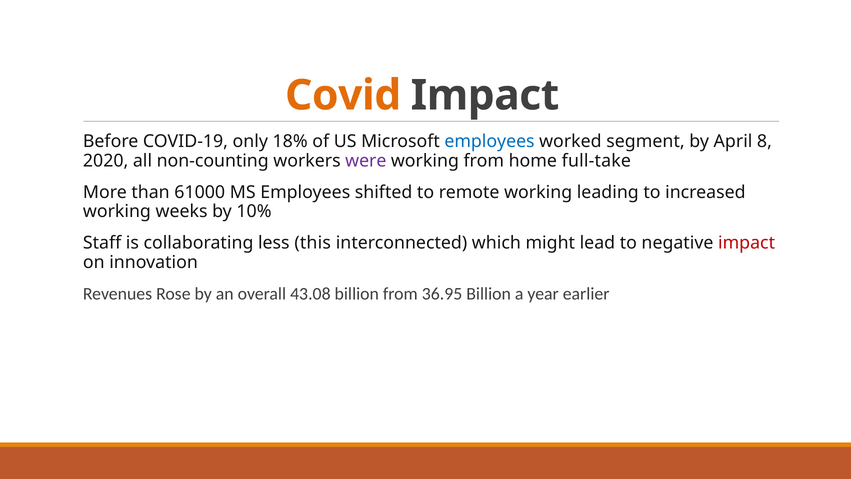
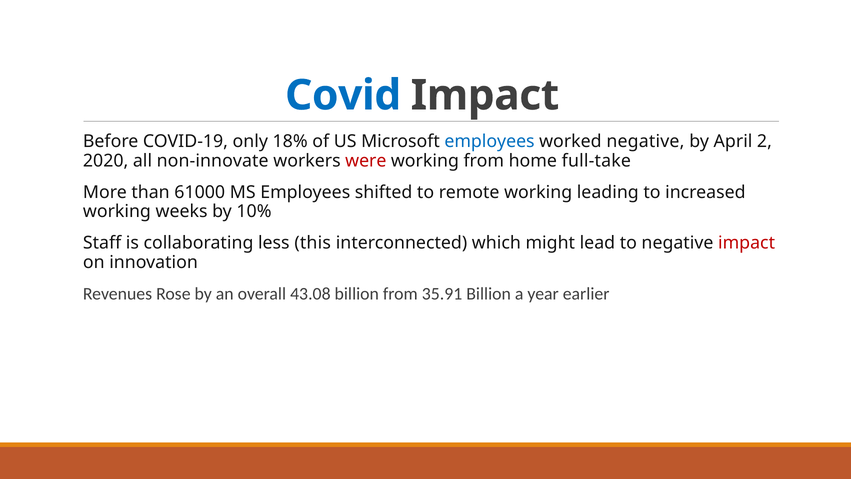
Covid colour: orange -> blue
worked segment: segment -> negative
8: 8 -> 2
non-counting: non-counting -> non-innovate
were colour: purple -> red
36.95: 36.95 -> 35.91
